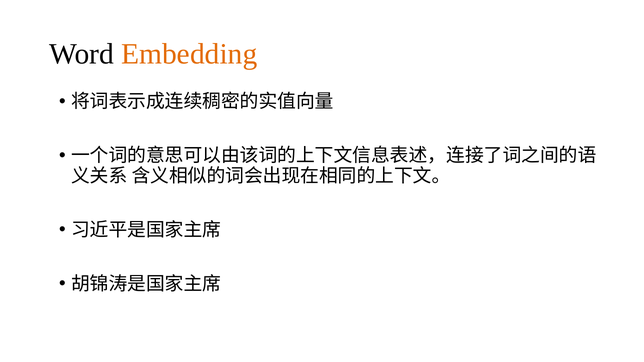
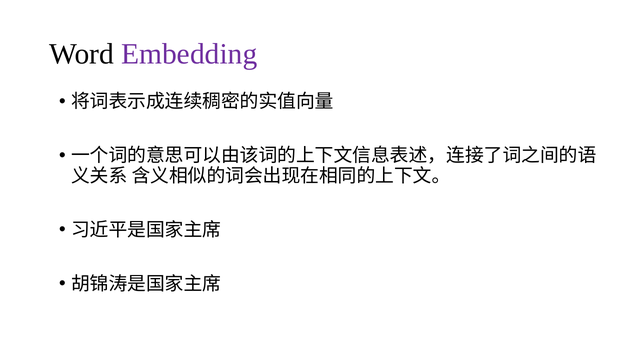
Embedding colour: orange -> purple
